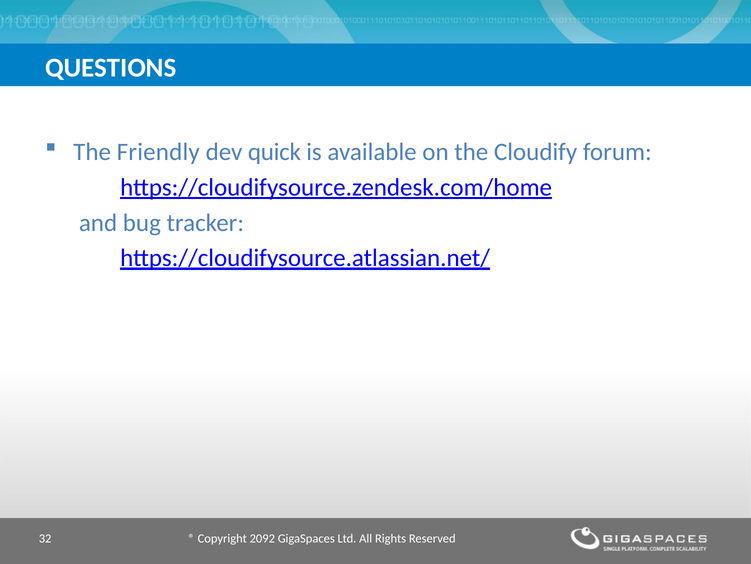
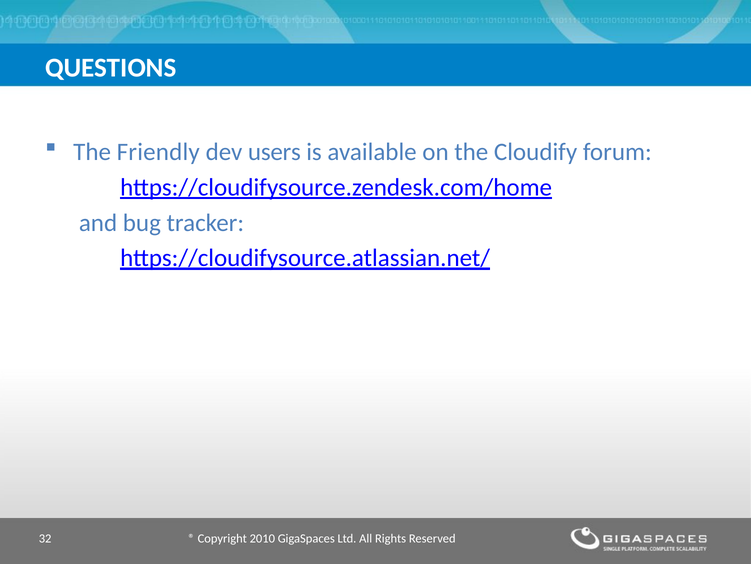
quick: quick -> users
2092: 2092 -> 2010
